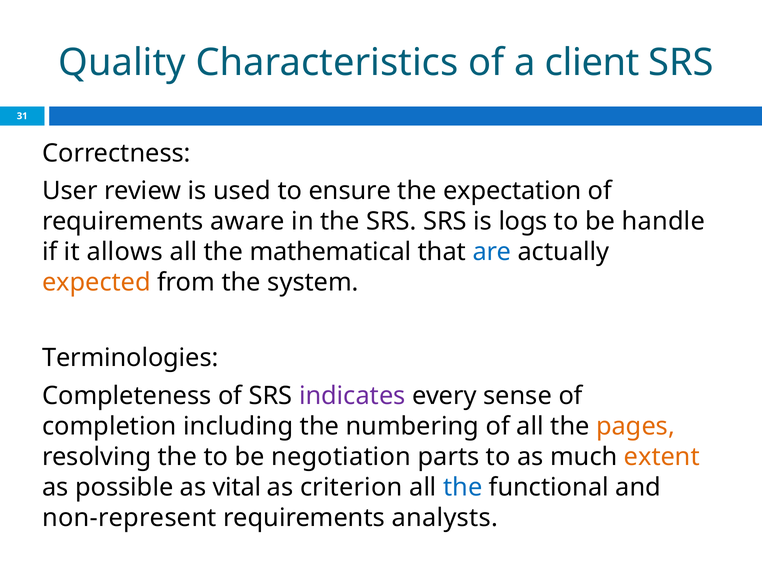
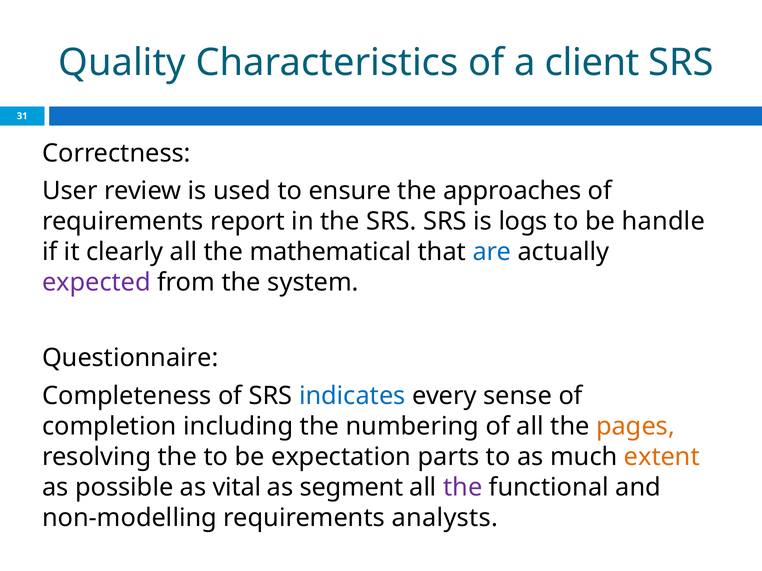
expectation: expectation -> approaches
aware: aware -> report
allows: allows -> clearly
expected colour: orange -> purple
Terminologies: Terminologies -> Questionnaire
indicates colour: purple -> blue
negotiation: negotiation -> expectation
criterion: criterion -> segment
the at (463, 488) colour: blue -> purple
non-represent: non-represent -> non-modelling
